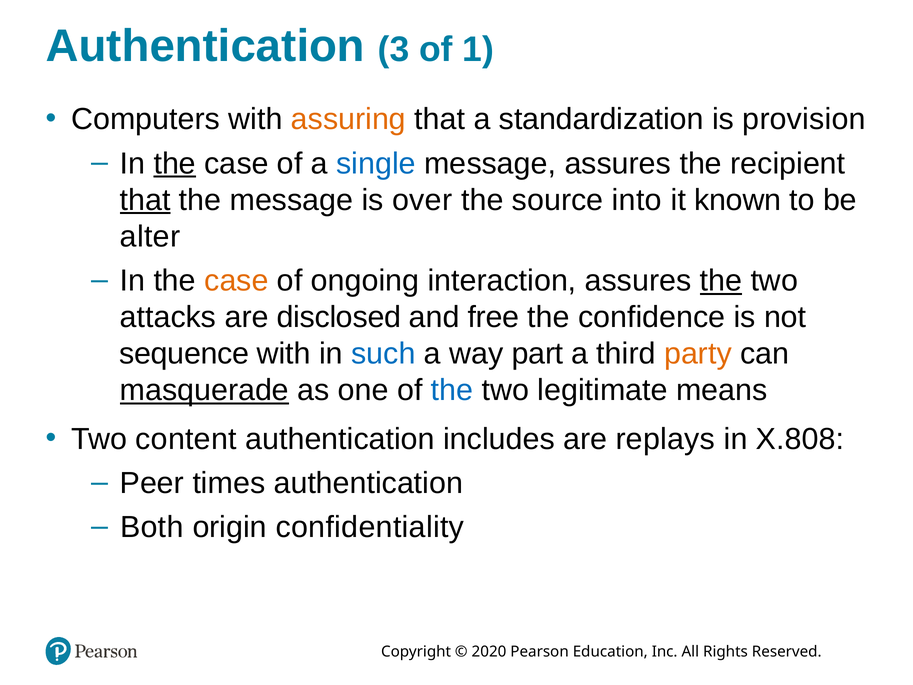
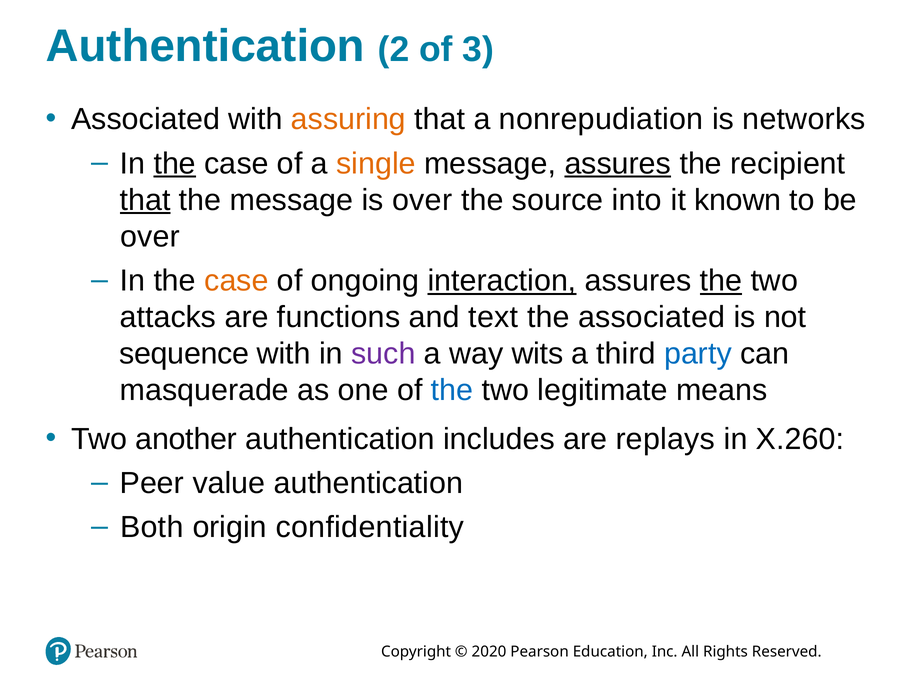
3: 3 -> 2
1: 1 -> 3
Computers at (146, 119): Computers -> Associated
standardization: standardization -> nonrepudiation
provision: provision -> networks
single colour: blue -> orange
assures at (618, 163) underline: none -> present
alter at (150, 236): alter -> over
interaction underline: none -> present
disclosed: disclosed -> functions
free: free -> text
the confidence: confidence -> associated
such colour: blue -> purple
part: part -> wits
party colour: orange -> blue
masquerade underline: present -> none
content: content -> another
X.808: X.808 -> X.260
times: times -> value
